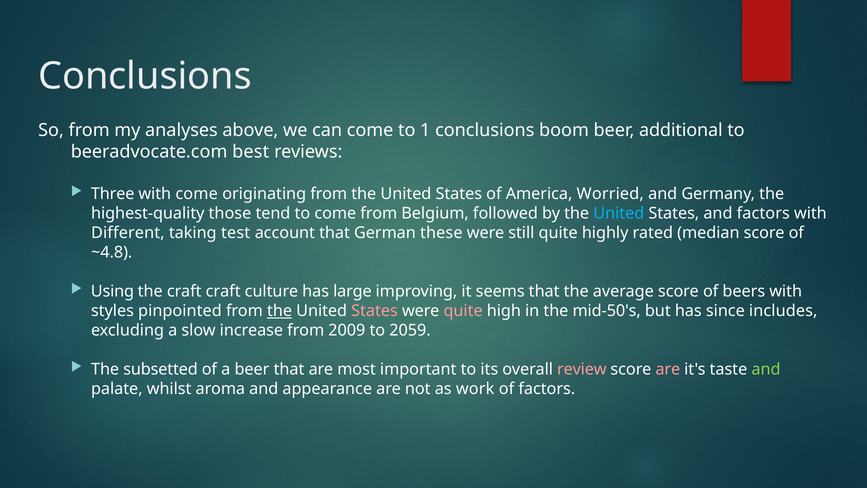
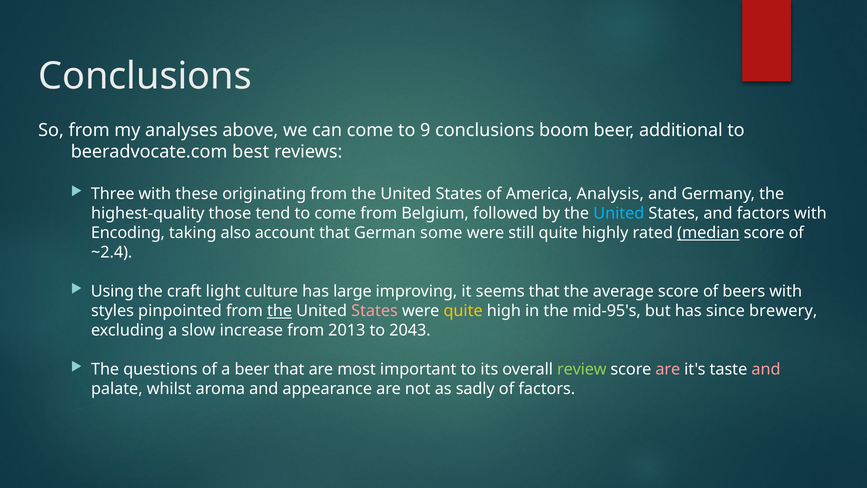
1: 1 -> 9
with come: come -> these
Worried: Worried -> Analysis
Different: Different -> Encoding
test: test -> also
these: these -> some
median underline: none -> present
~4.8: ~4.8 -> ~2.4
craft craft: craft -> light
quite at (463, 311) colour: pink -> yellow
mid-50's: mid-50's -> mid-95's
includes: includes -> brewery
2009: 2009 -> 2013
2059: 2059 -> 2043
subsetted: subsetted -> questions
review colour: pink -> light green
and at (766, 369) colour: light green -> pink
work: work -> sadly
